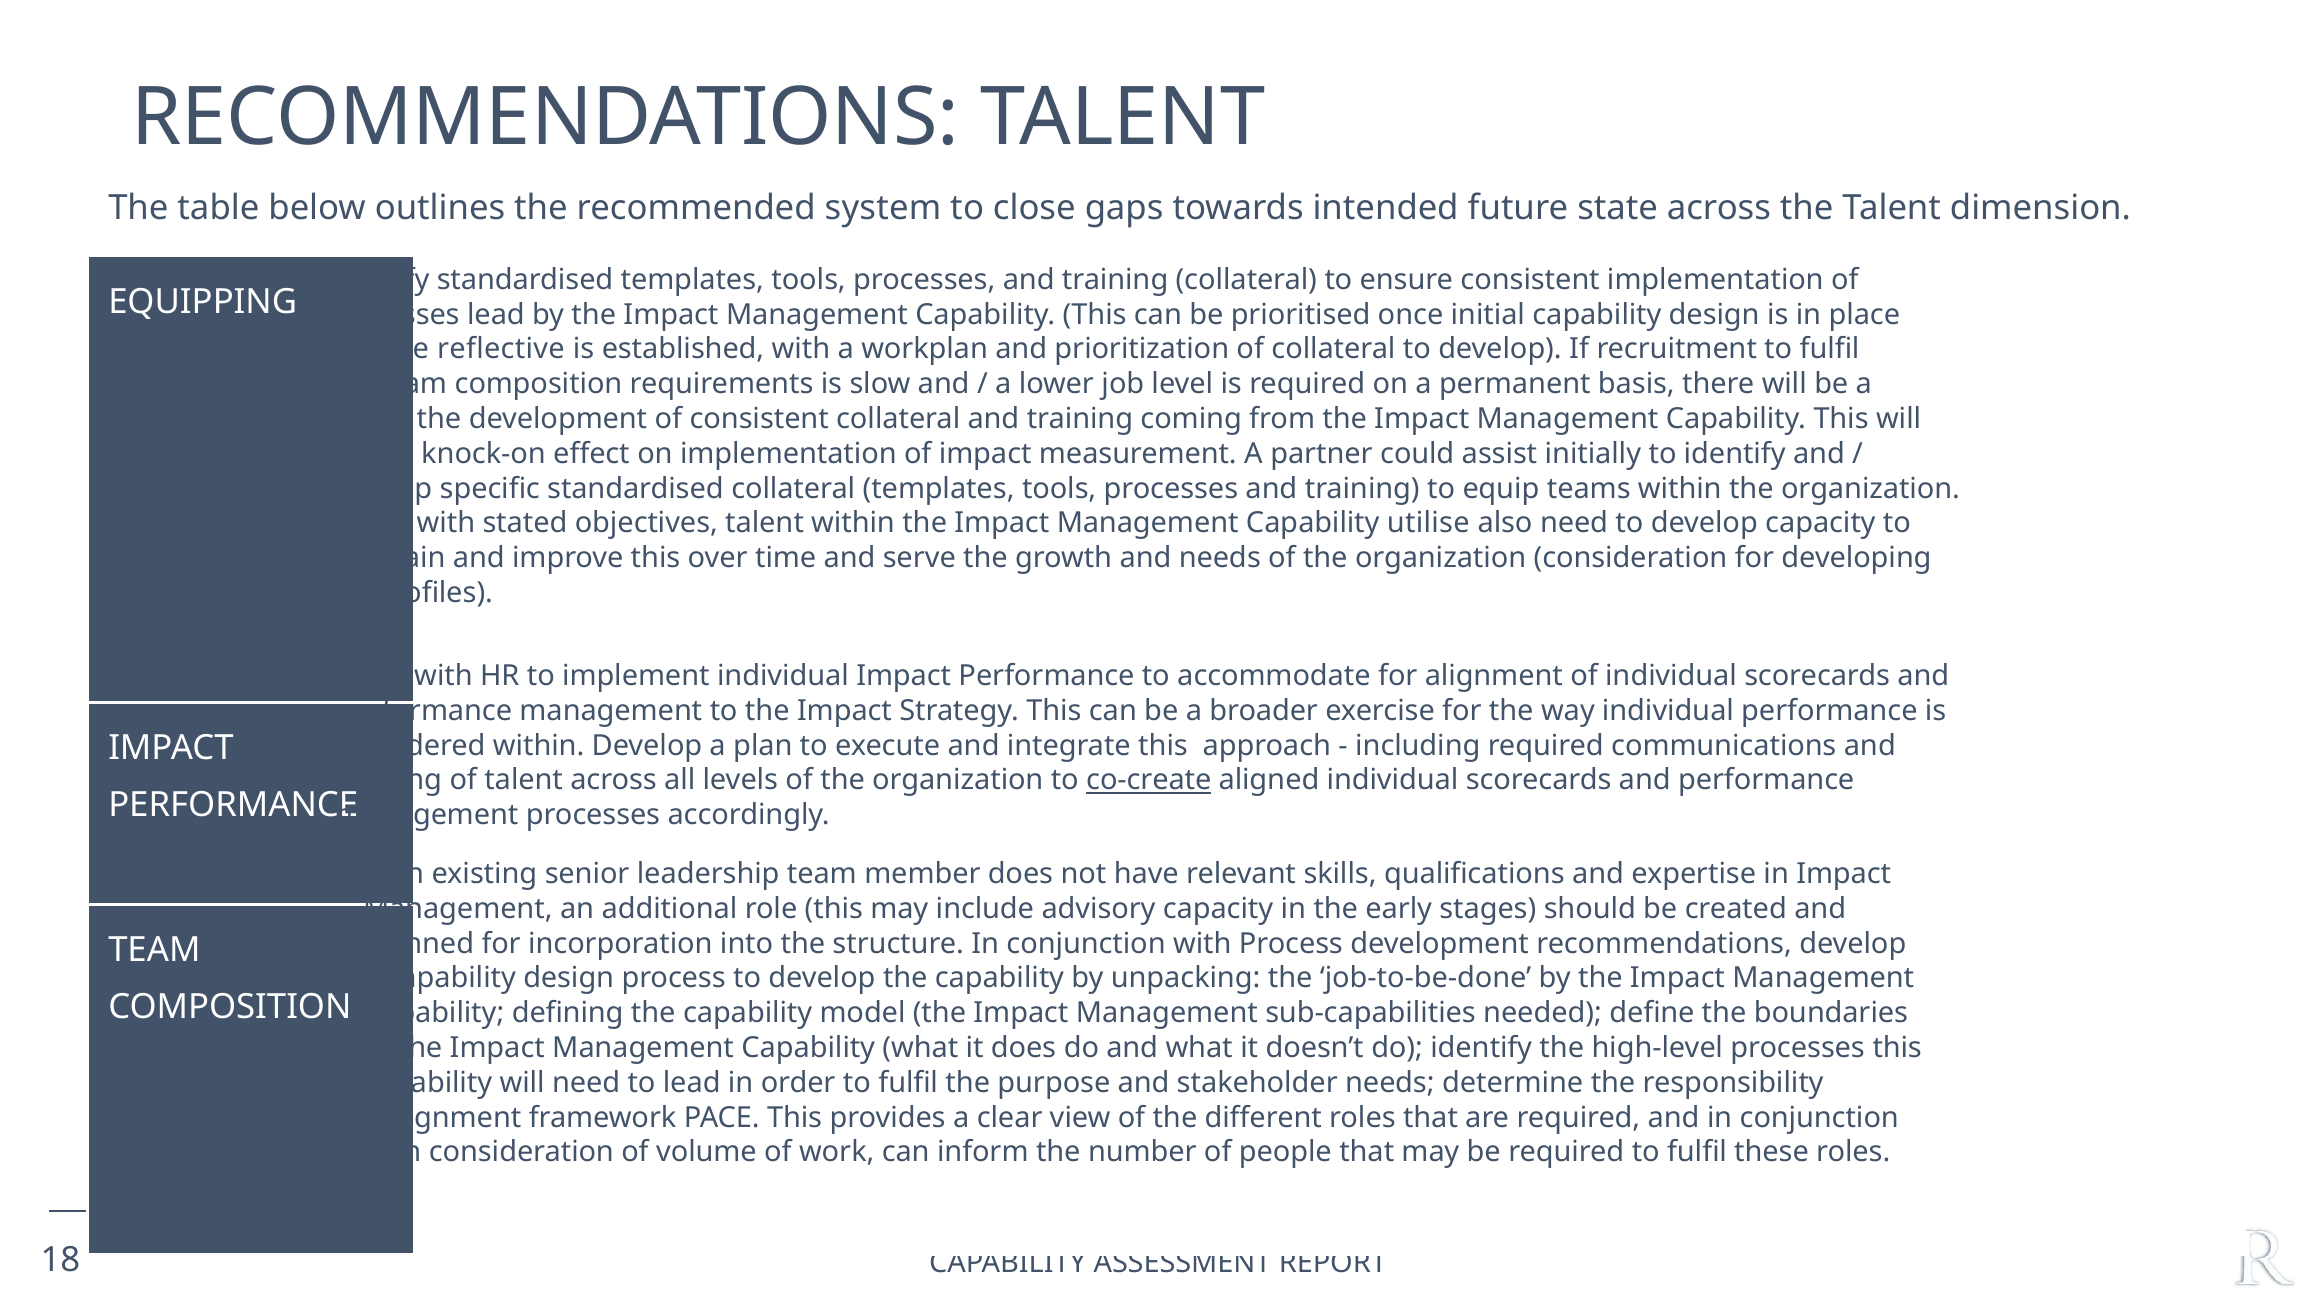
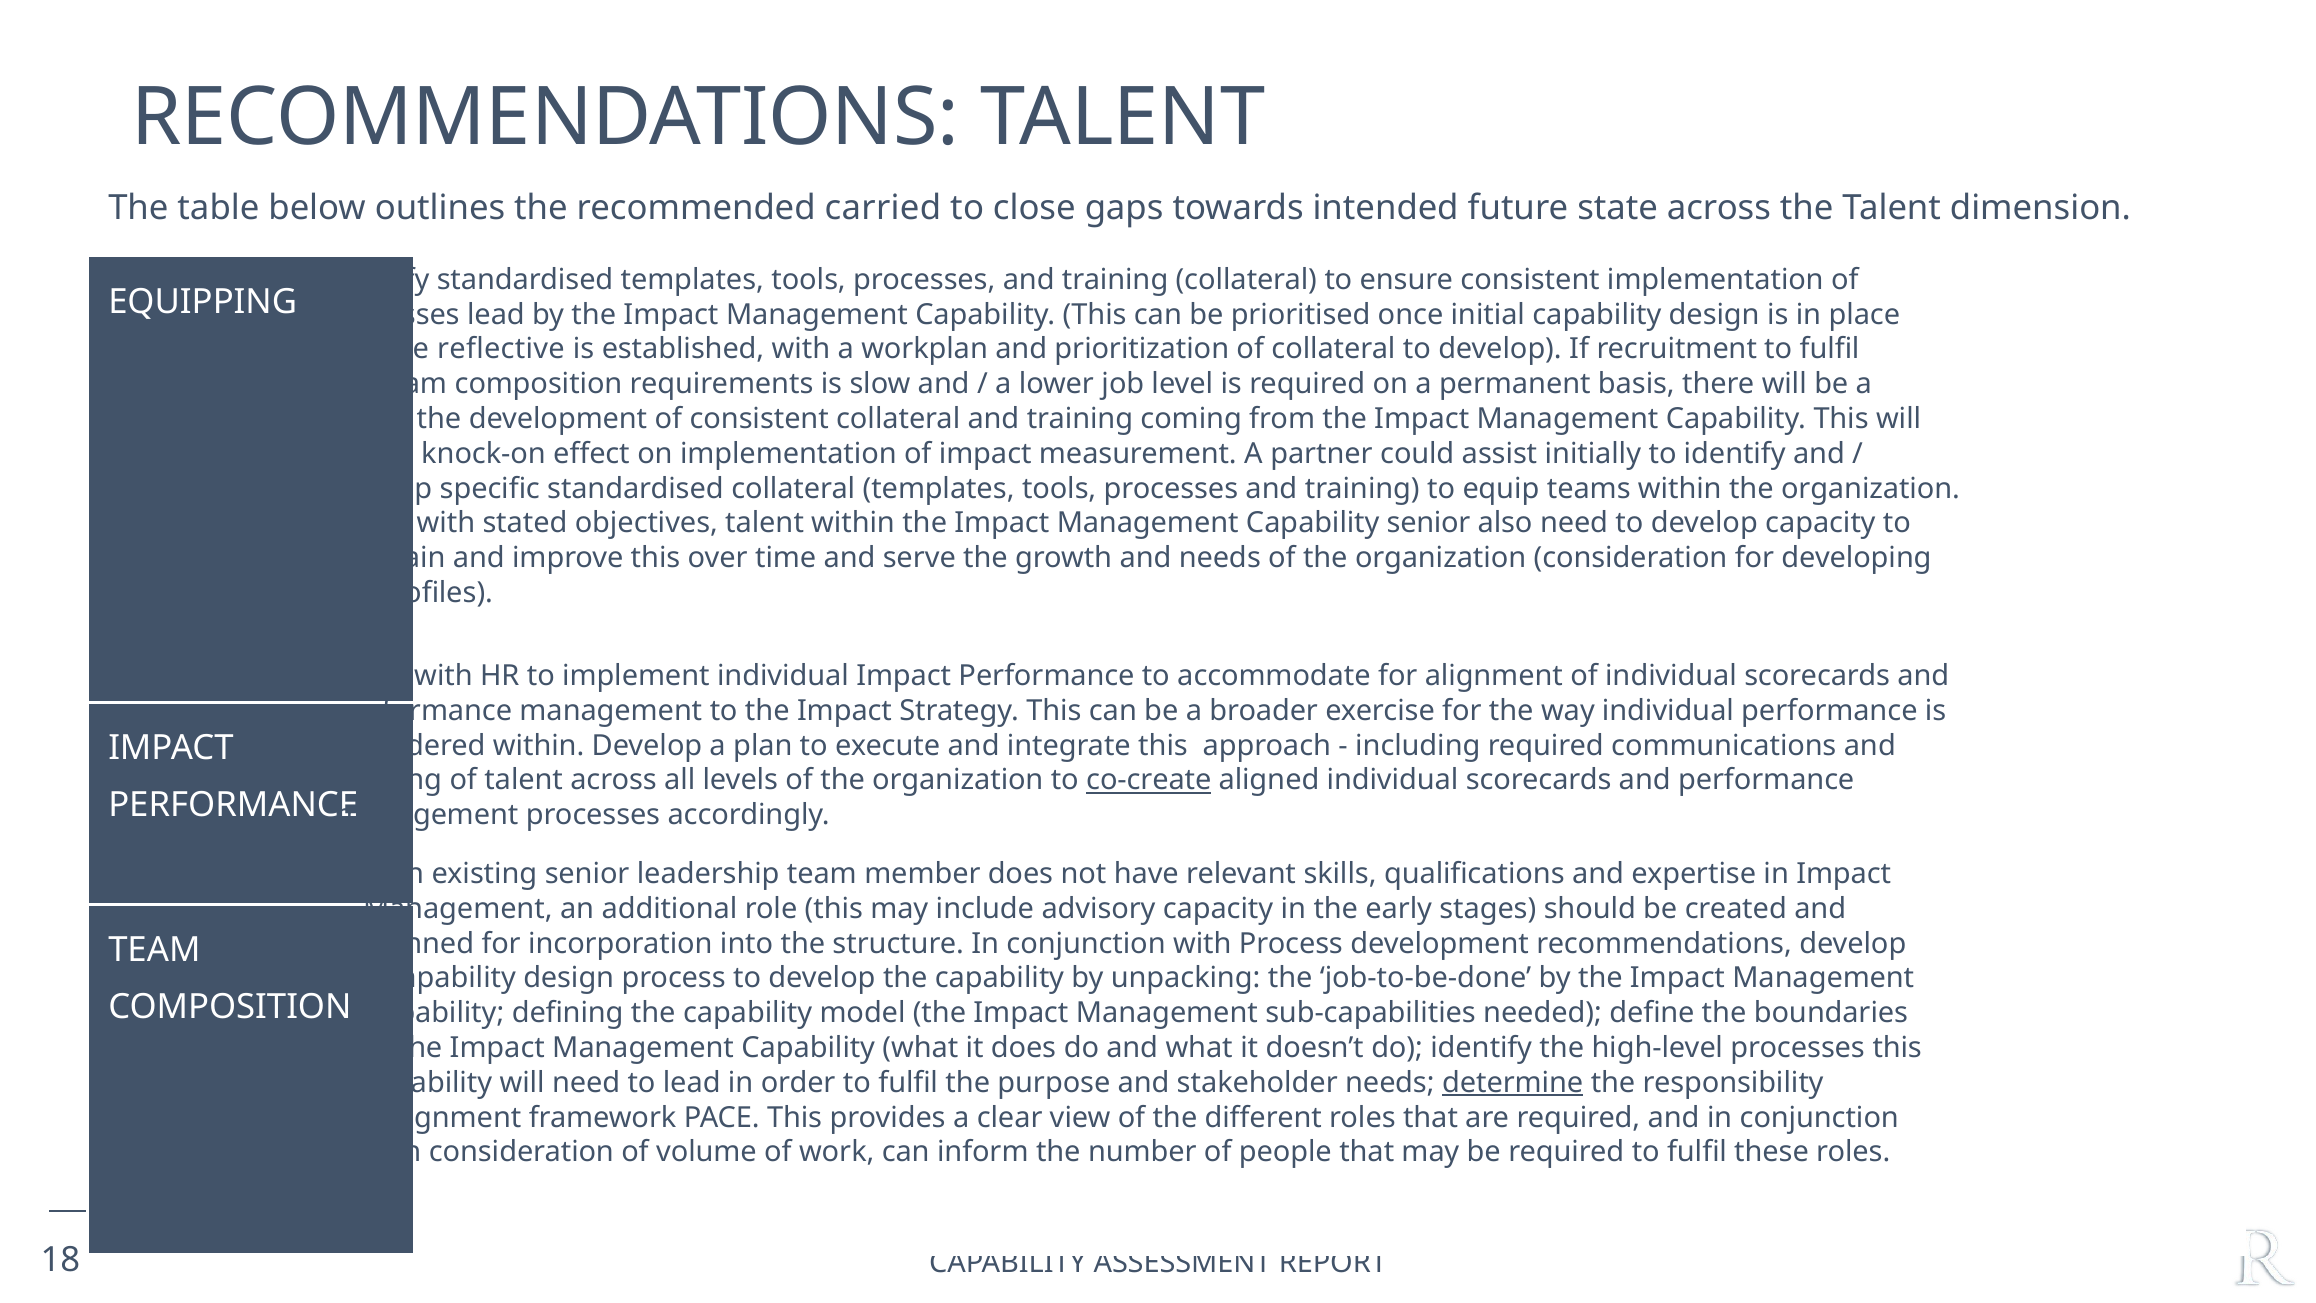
system: system -> carried
Capability utilise: utilise -> senior
determine underline: none -> present
